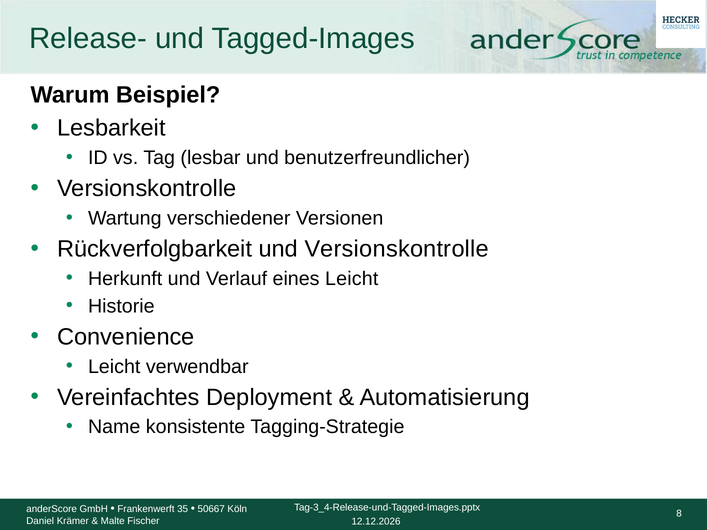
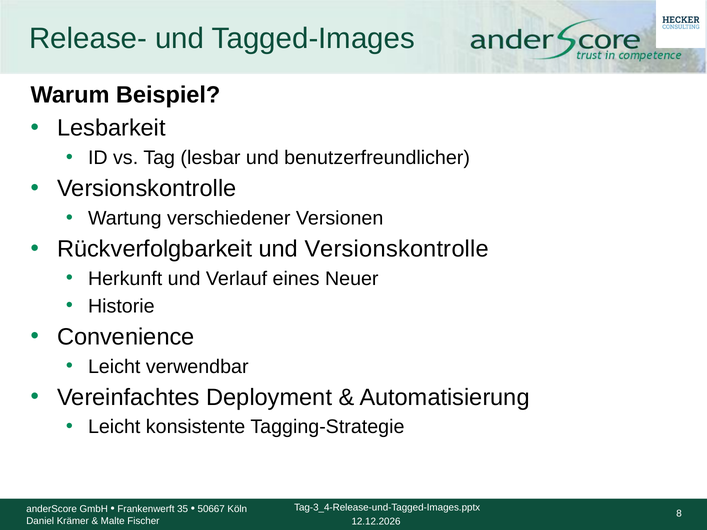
eines Leicht: Leicht -> Neuer
Name at (114, 427): Name -> Leicht
